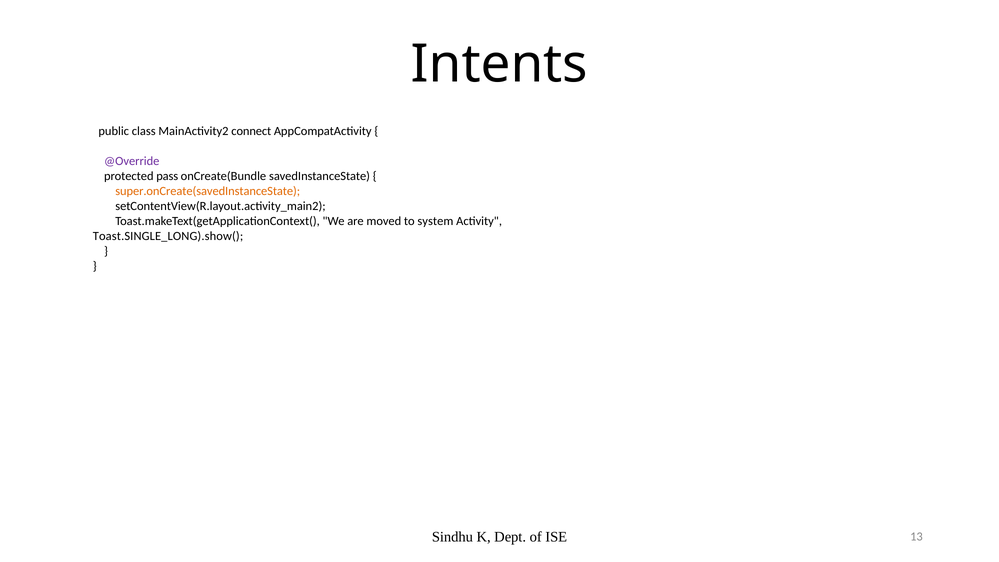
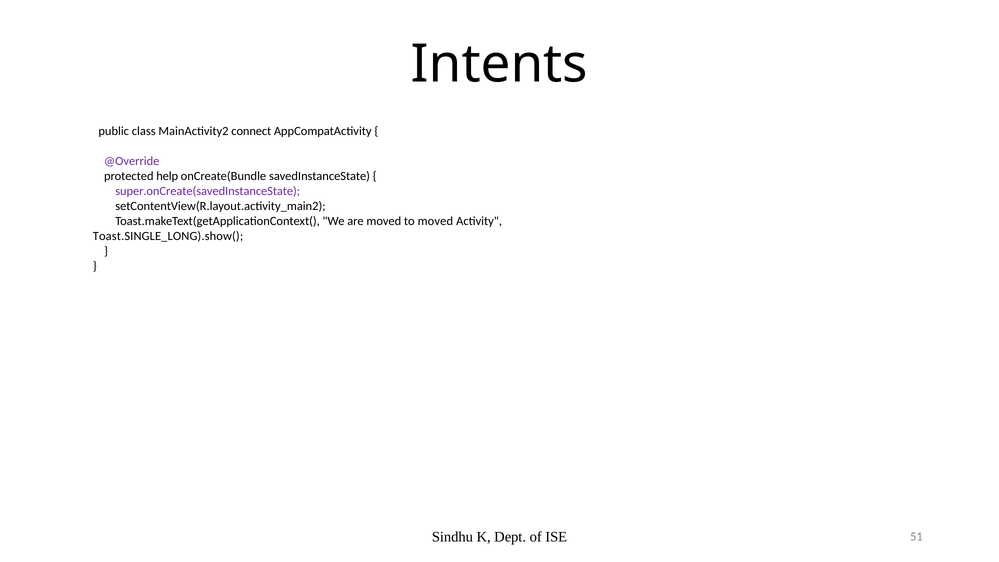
pass: pass -> help
super.onCreate(savedInstanceState colour: orange -> purple
to system: system -> moved
13: 13 -> 51
